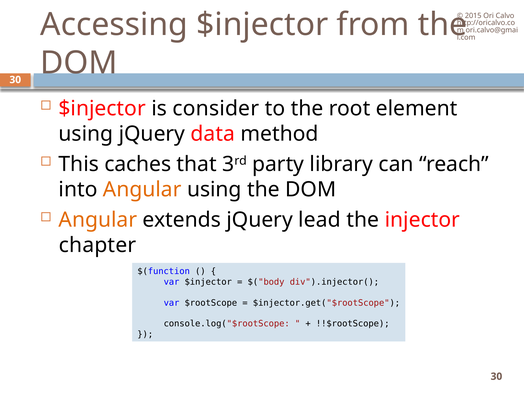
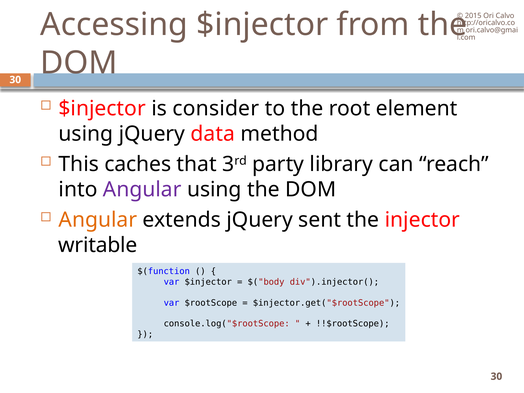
Angular at (142, 190) colour: orange -> purple
lead: lead -> sent
chapter: chapter -> writable
